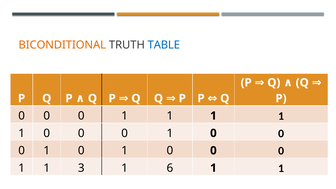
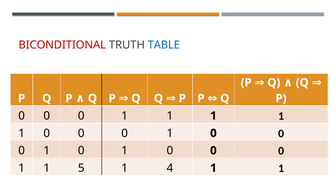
BICONDITIONAL colour: orange -> red
3: 3 -> 5
6: 6 -> 4
